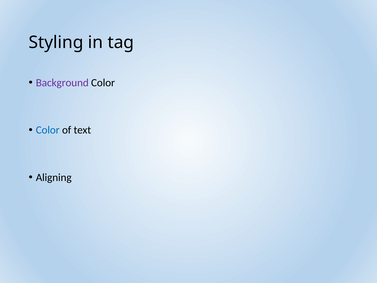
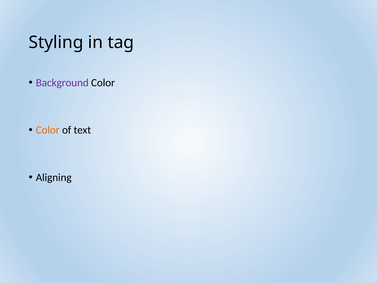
Color at (48, 130) colour: blue -> orange
